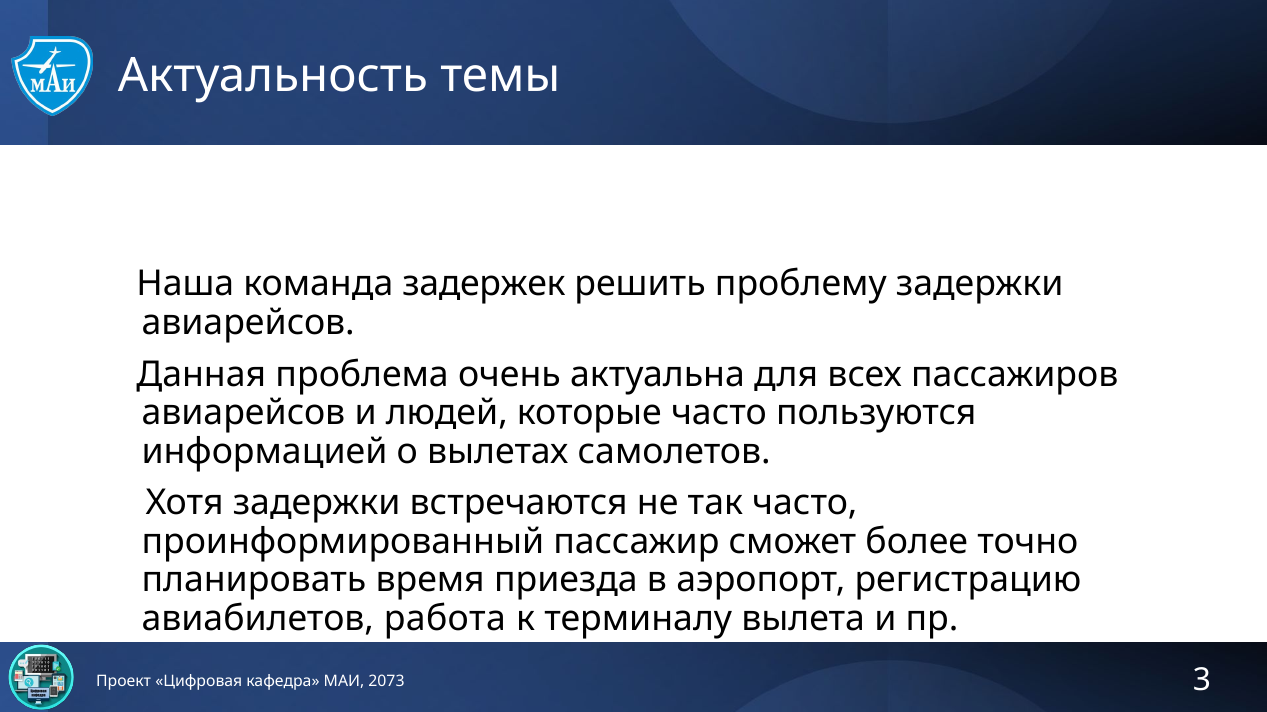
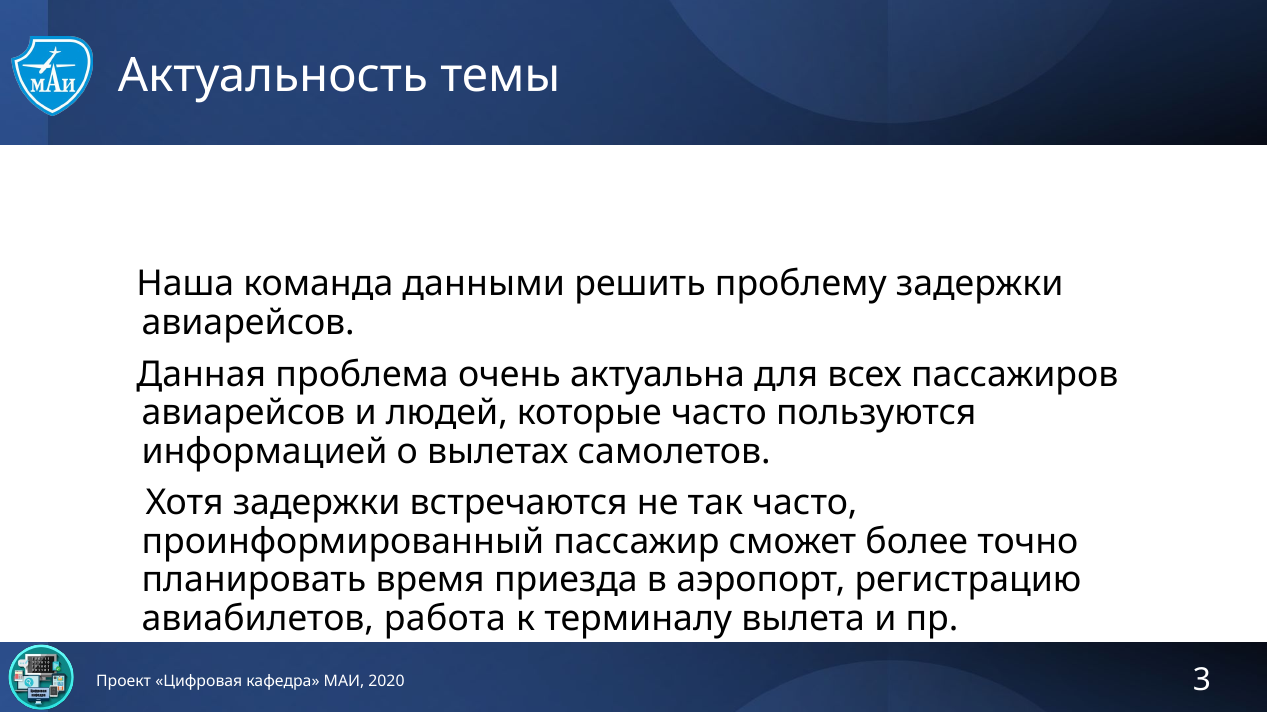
задержек: задержек -> данными
2073: 2073 -> 2020
